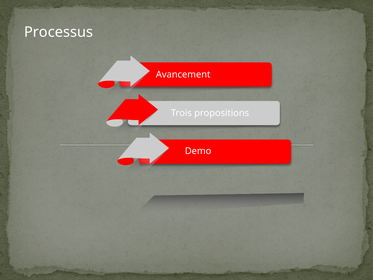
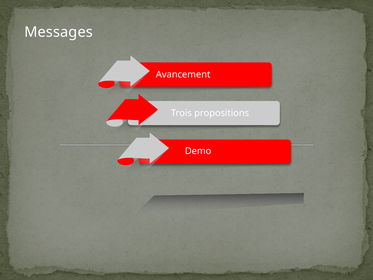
Processus: Processus -> Messages
